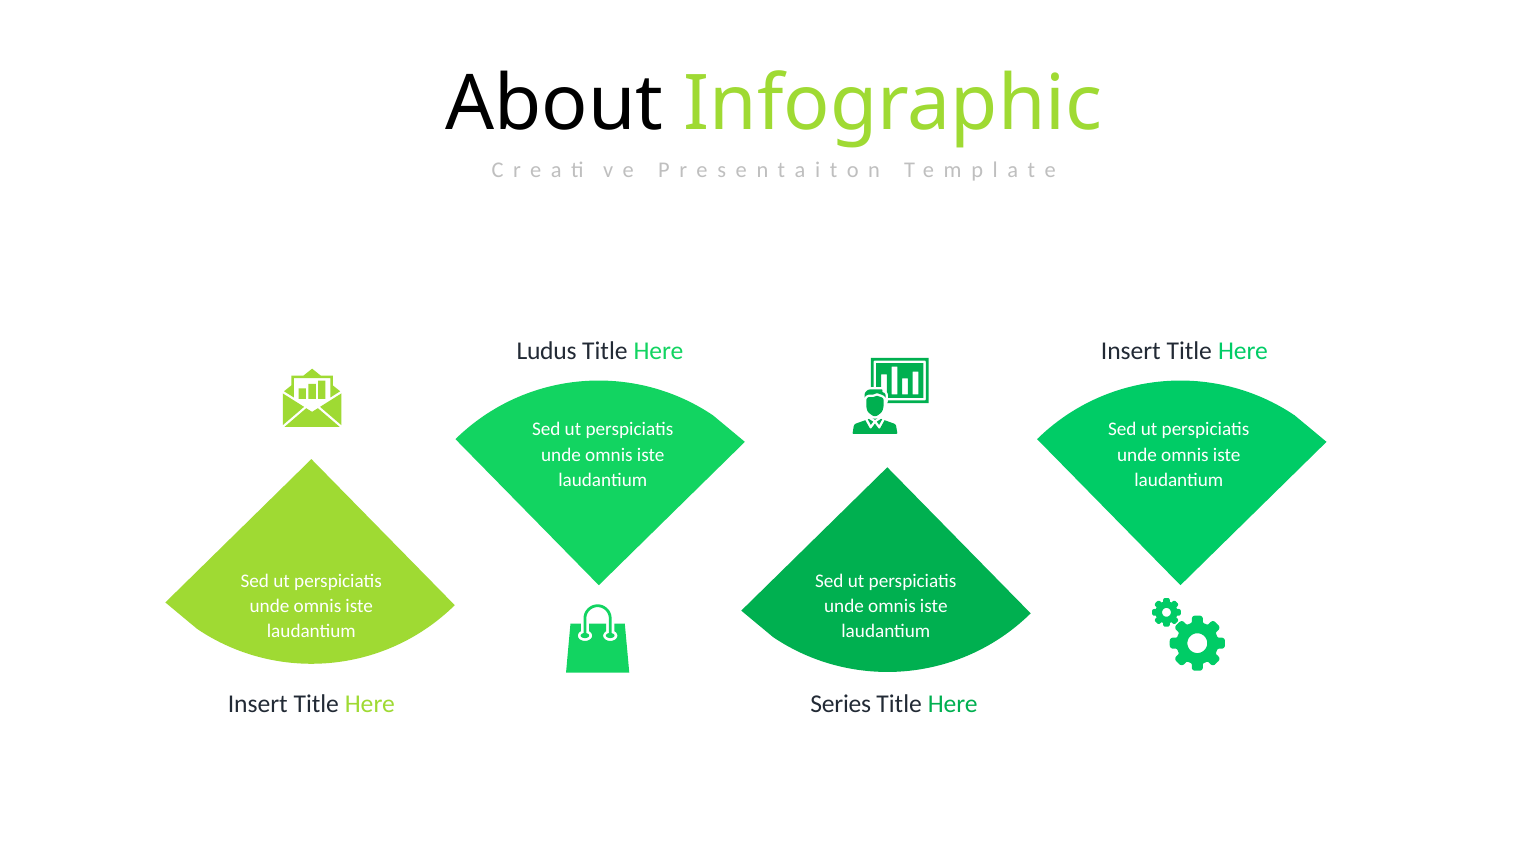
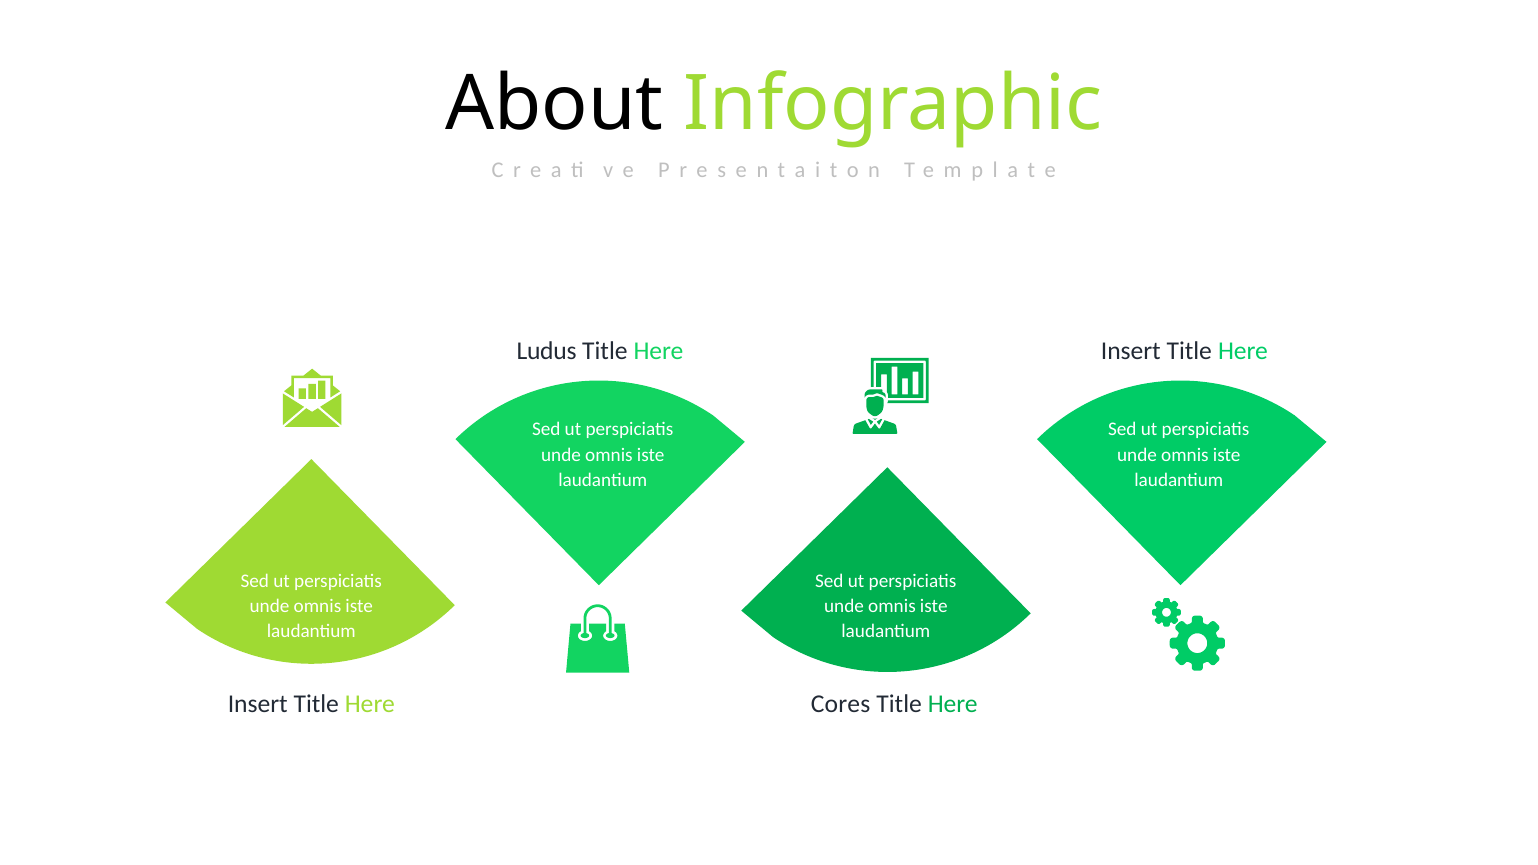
Series: Series -> Cores
